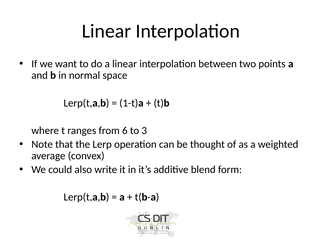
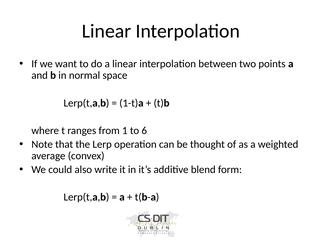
6: 6 -> 1
3: 3 -> 6
